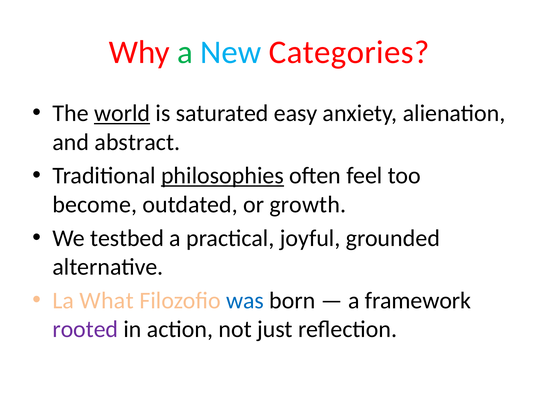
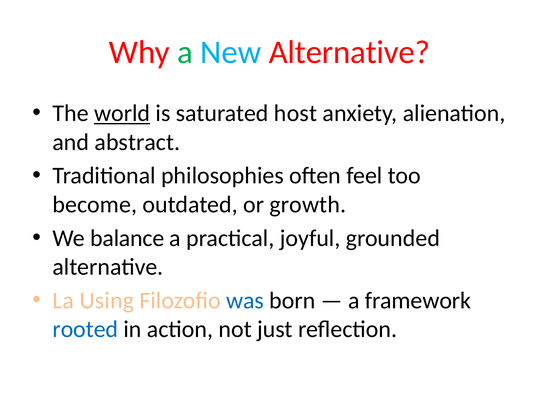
New Categories: Categories -> Alternative
easy: easy -> host
philosophies underline: present -> none
testbed: testbed -> balance
What: What -> Using
rooted colour: purple -> blue
